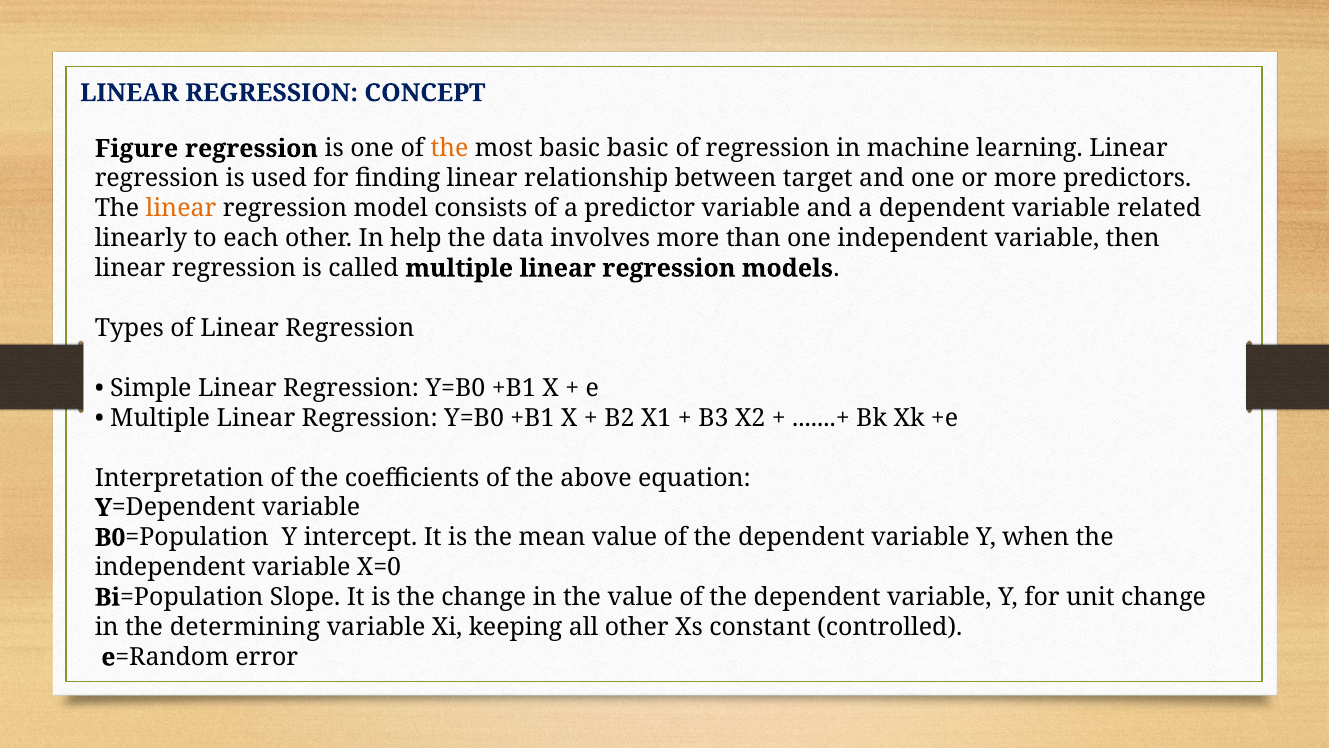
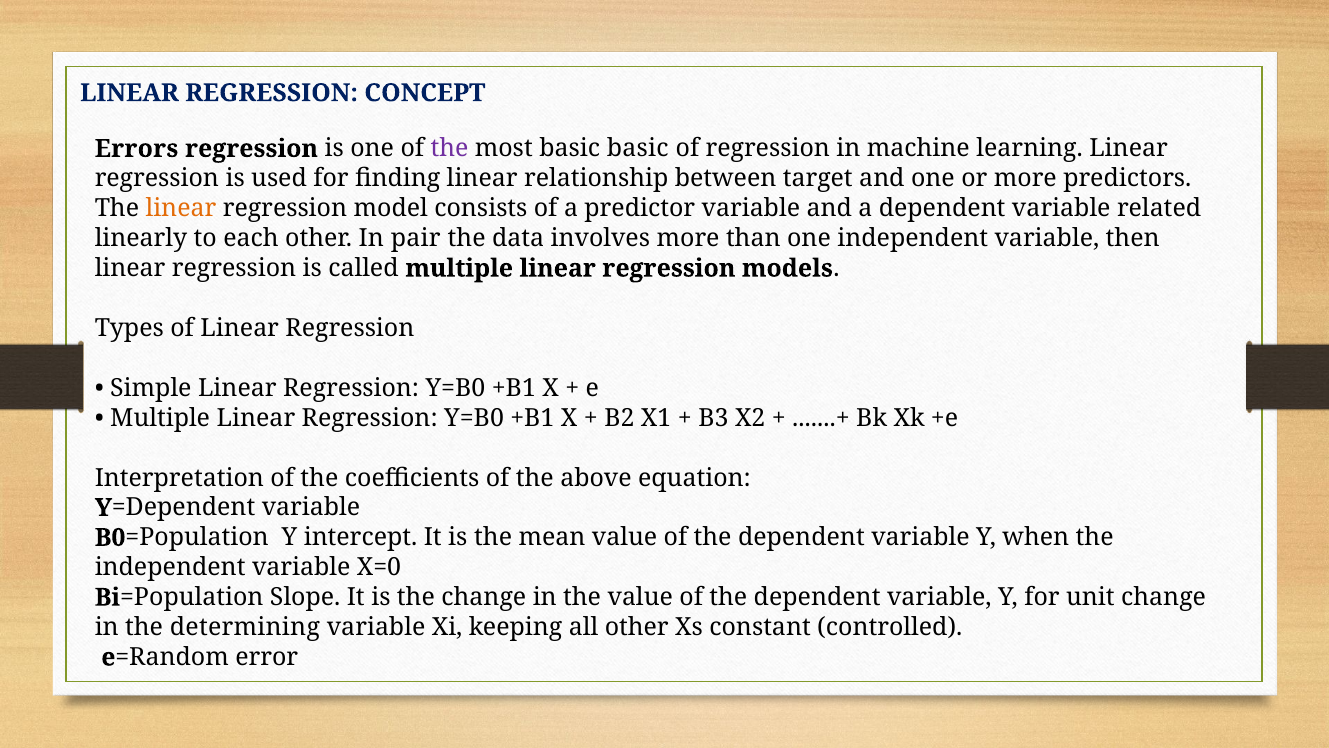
Figure: Figure -> Errors
the at (450, 149) colour: orange -> purple
help: help -> pair
